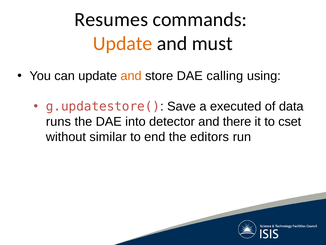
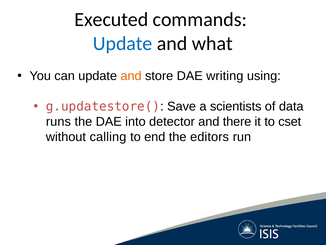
Resumes: Resumes -> Executed
Update at (123, 44) colour: orange -> blue
must: must -> what
calling: calling -> writing
executed: executed -> scientists
similar: similar -> calling
